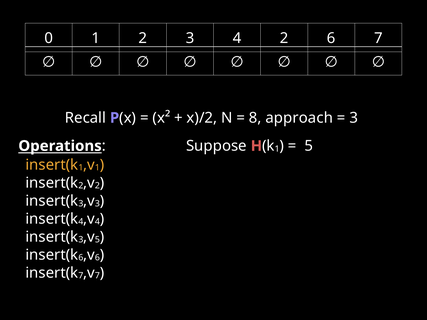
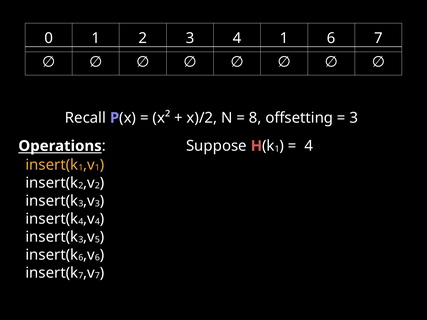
4 2: 2 -> 1
approach: approach -> offsetting
5 at (309, 146): 5 -> 4
